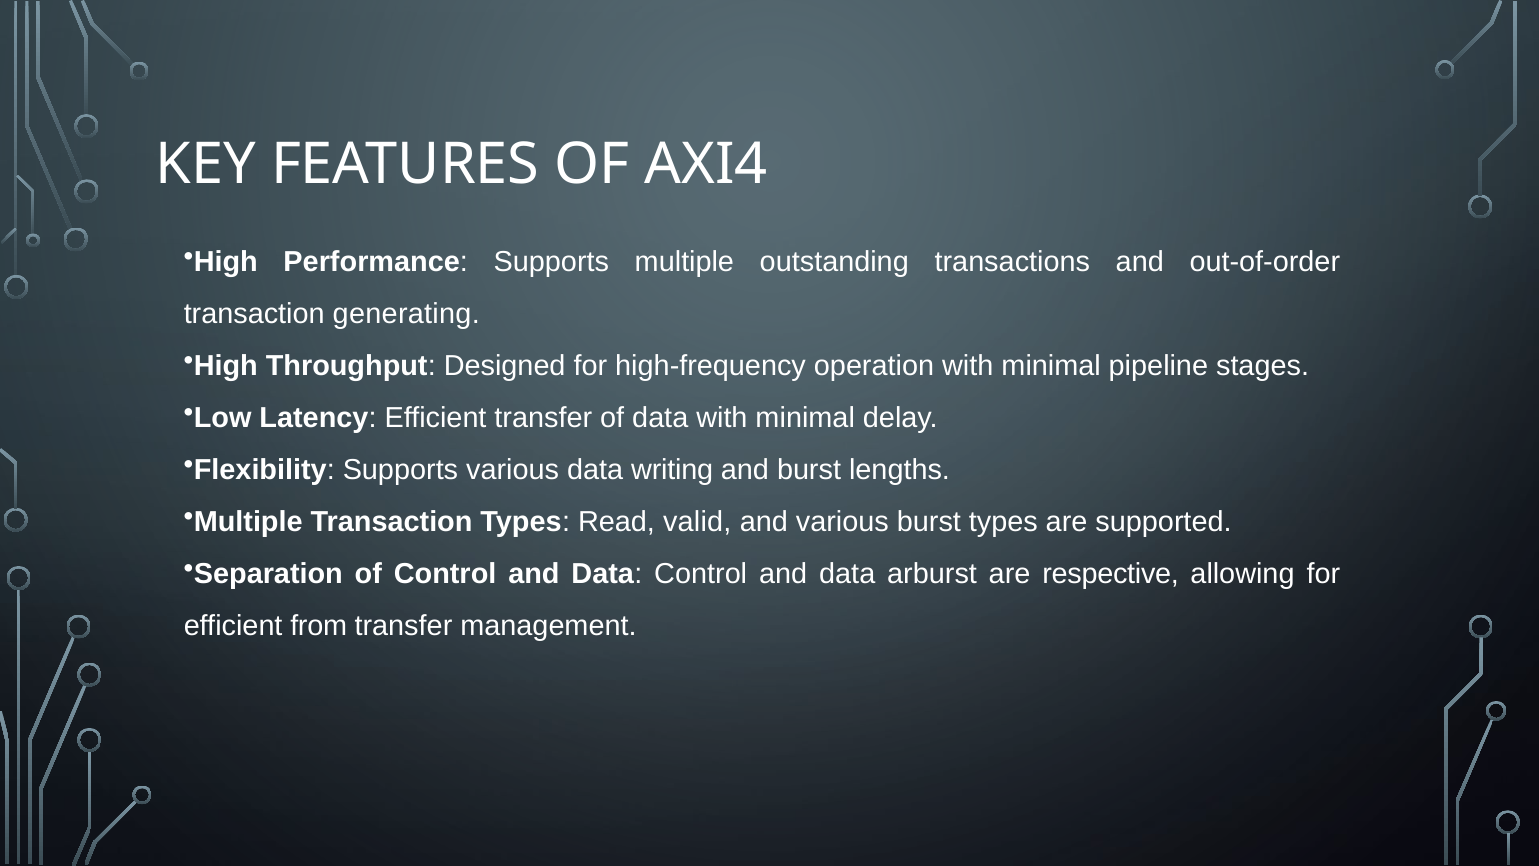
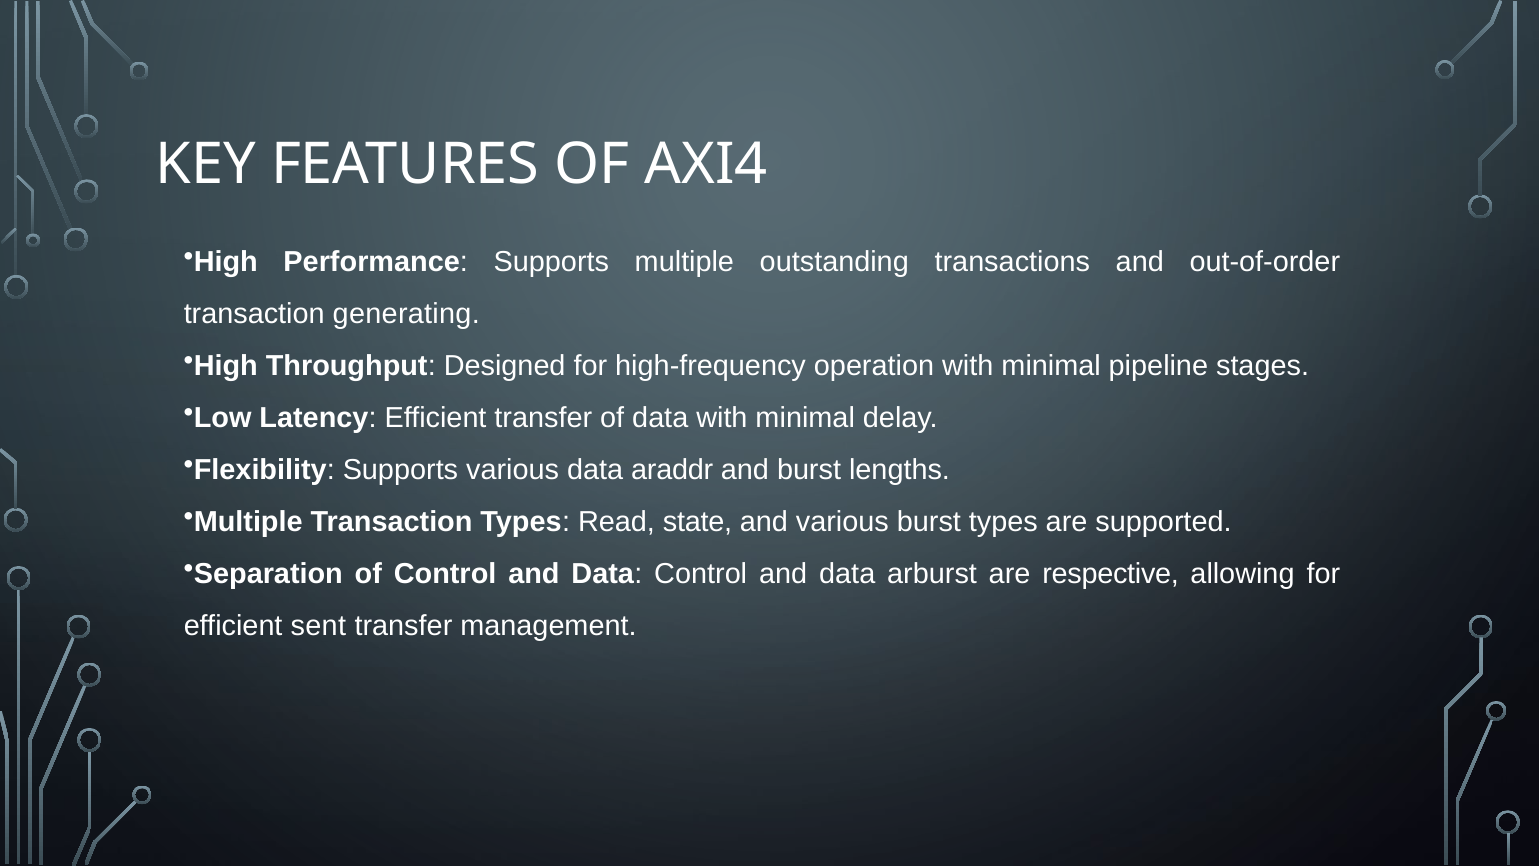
writing: writing -> araddr
valid: valid -> state
from: from -> sent
